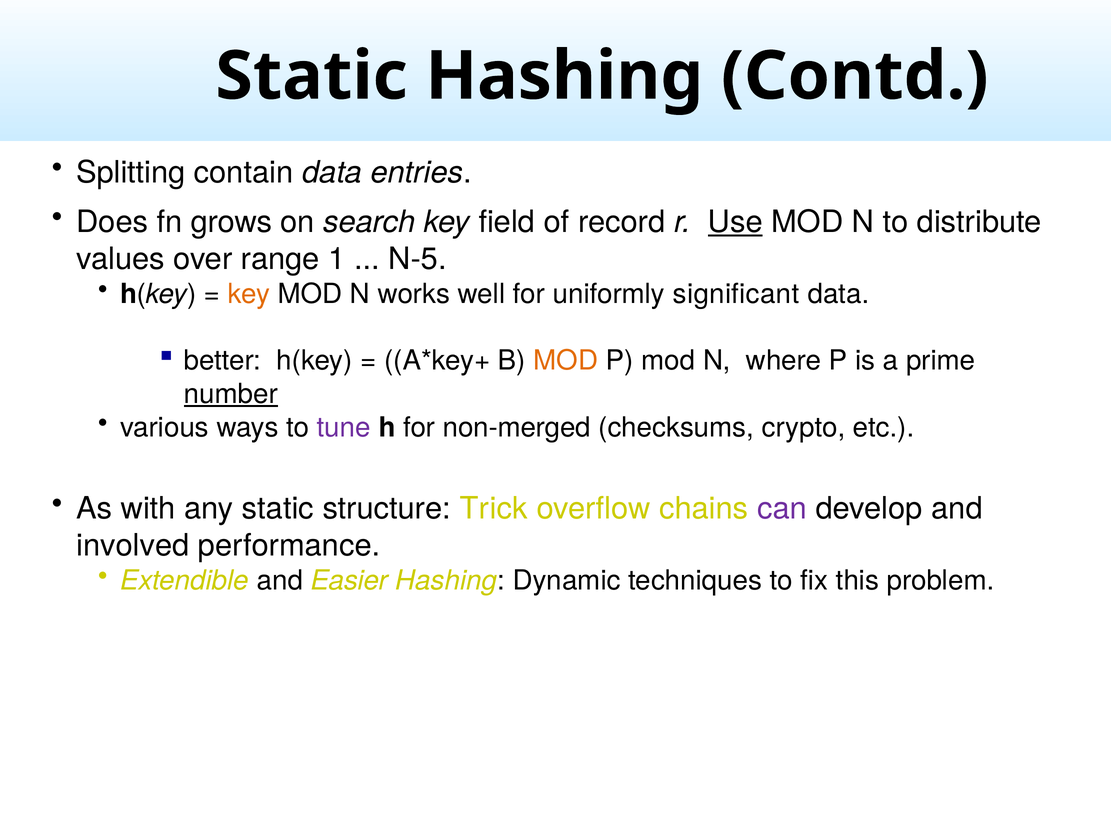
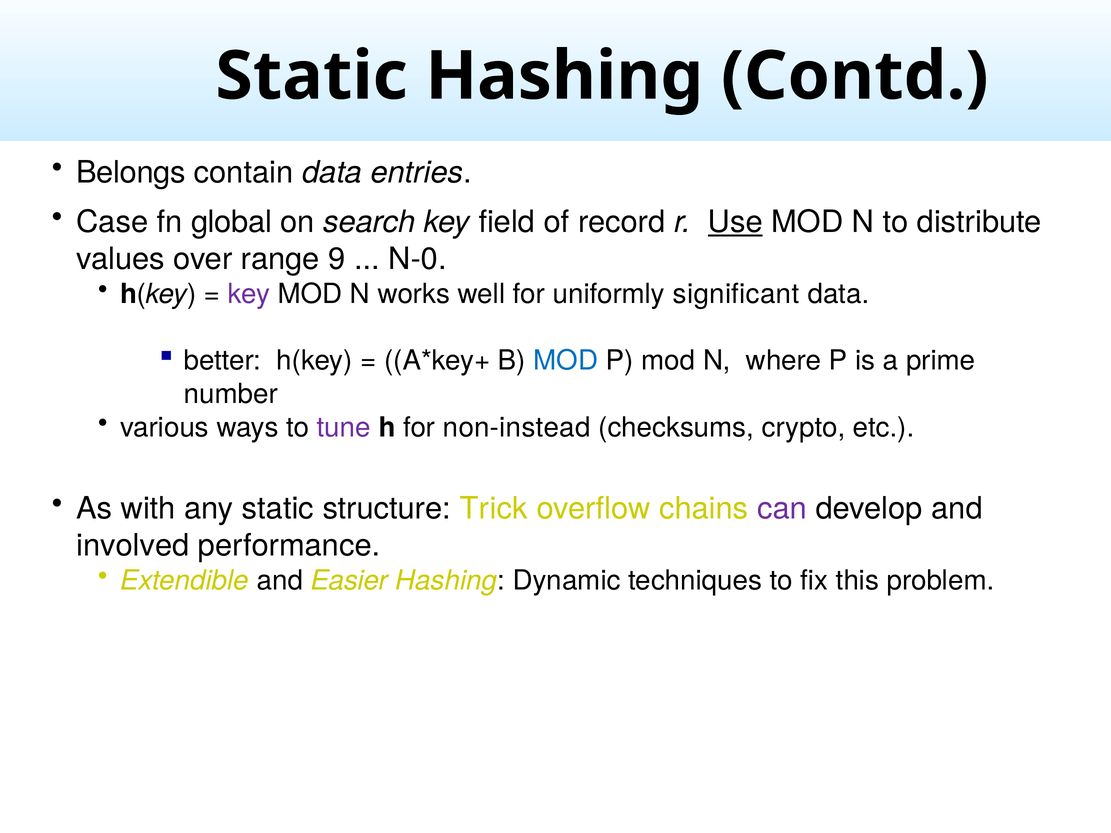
Splitting: Splitting -> Belongs
Does: Does -> Case
grows: grows -> global
1: 1 -> 9
N-5: N-5 -> N-0
key at (249, 294) colour: orange -> purple
MOD at (566, 361) colour: orange -> blue
number underline: present -> none
non-merged: non-merged -> non-instead
